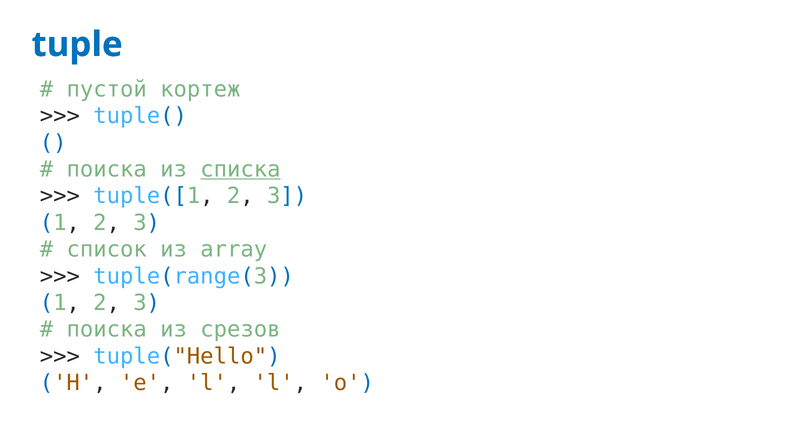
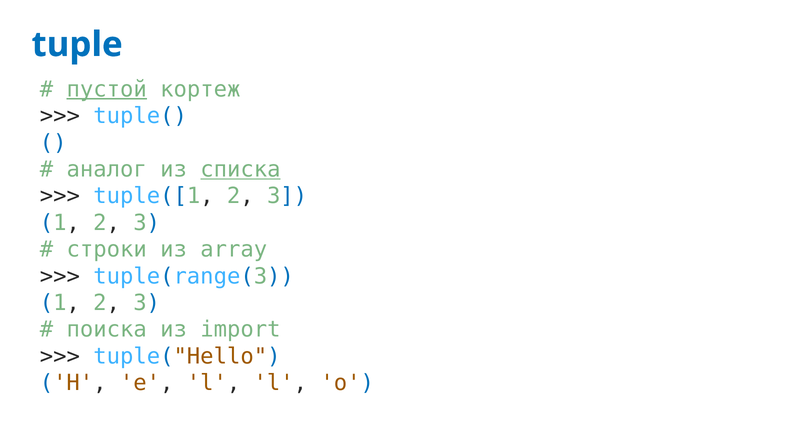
пустой underline: none -> present
поиска at (107, 169): поиска -> аналог
список: список -> строки
срезов: срезов -> import
